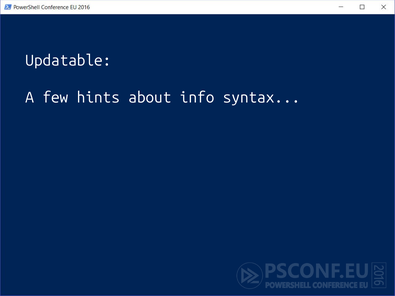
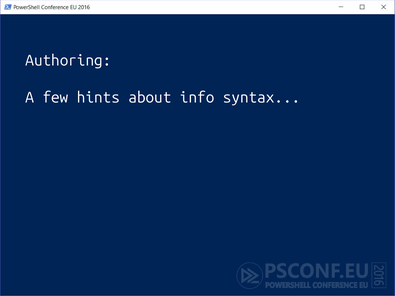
Updatable: Updatable -> Authoring
